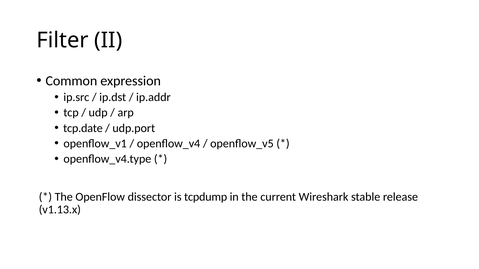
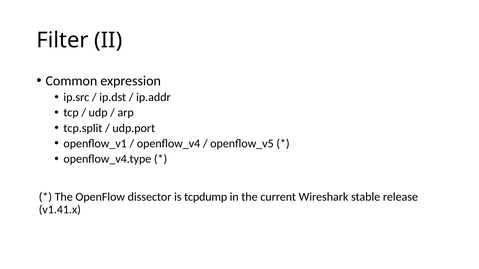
tcp.date: tcp.date -> tcp.split
v1.13.x: v1.13.x -> v1.41.x
